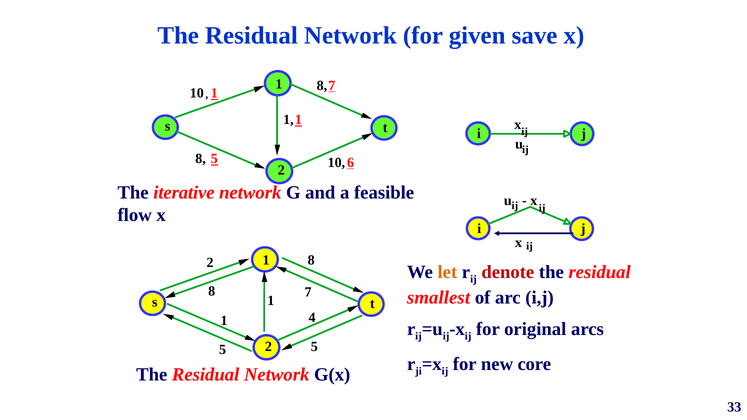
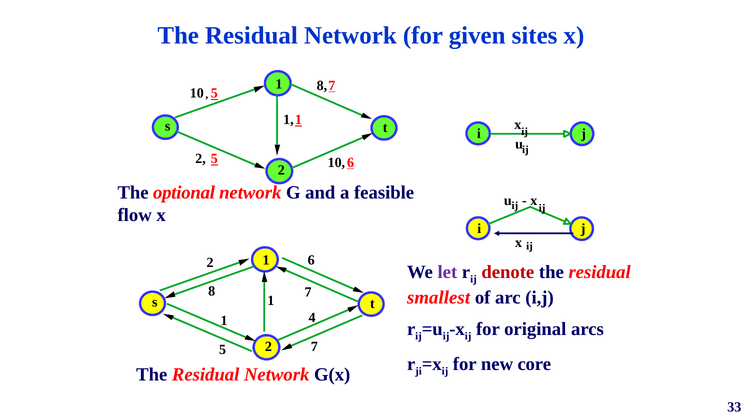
save: save -> sites
1 at (214, 93): 1 -> 5
8 at (201, 159): 8 -> 2
iterative: iterative -> optional
2 8: 8 -> 6
let colour: orange -> purple
5 5: 5 -> 7
